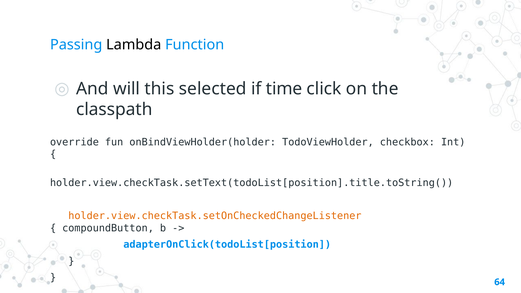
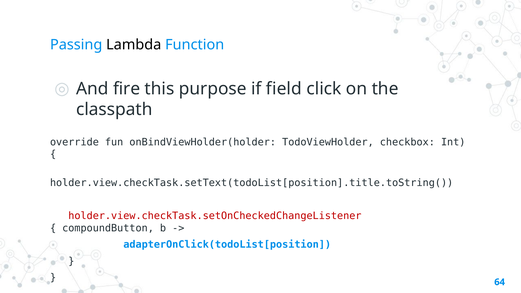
will: will -> fire
selected: selected -> purpose
time: time -> field
holder.view.checkTask.setOnCheckedChangeListener colour: orange -> red
